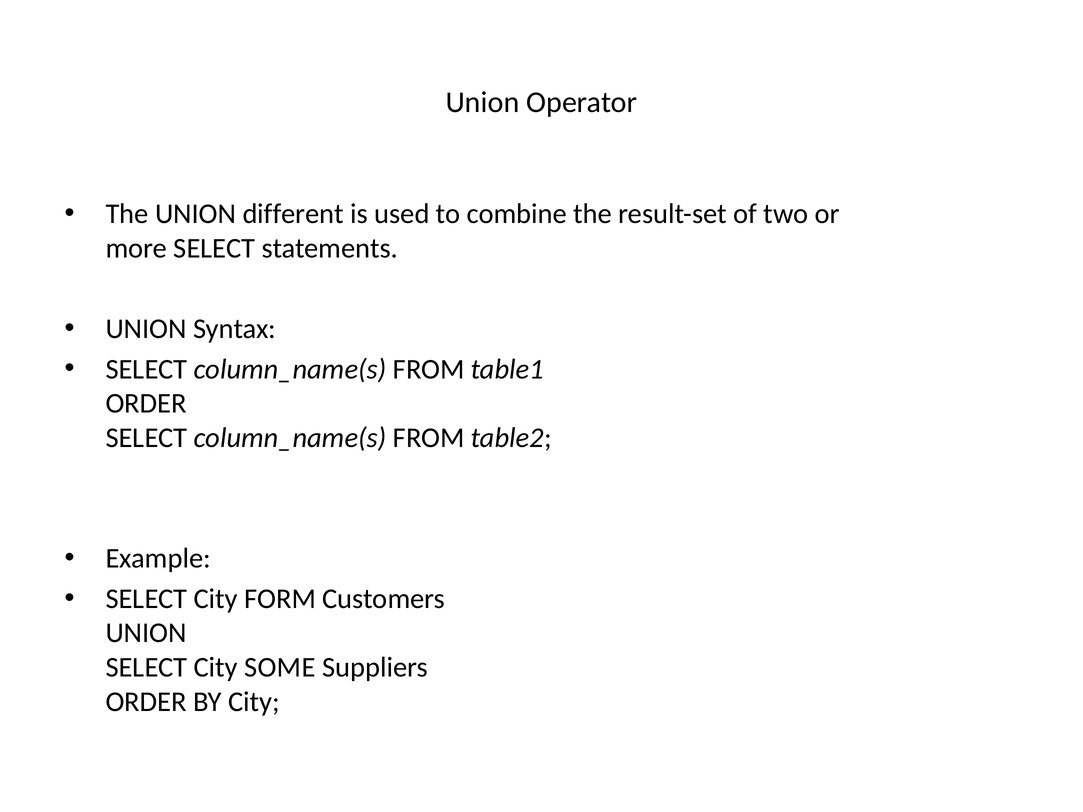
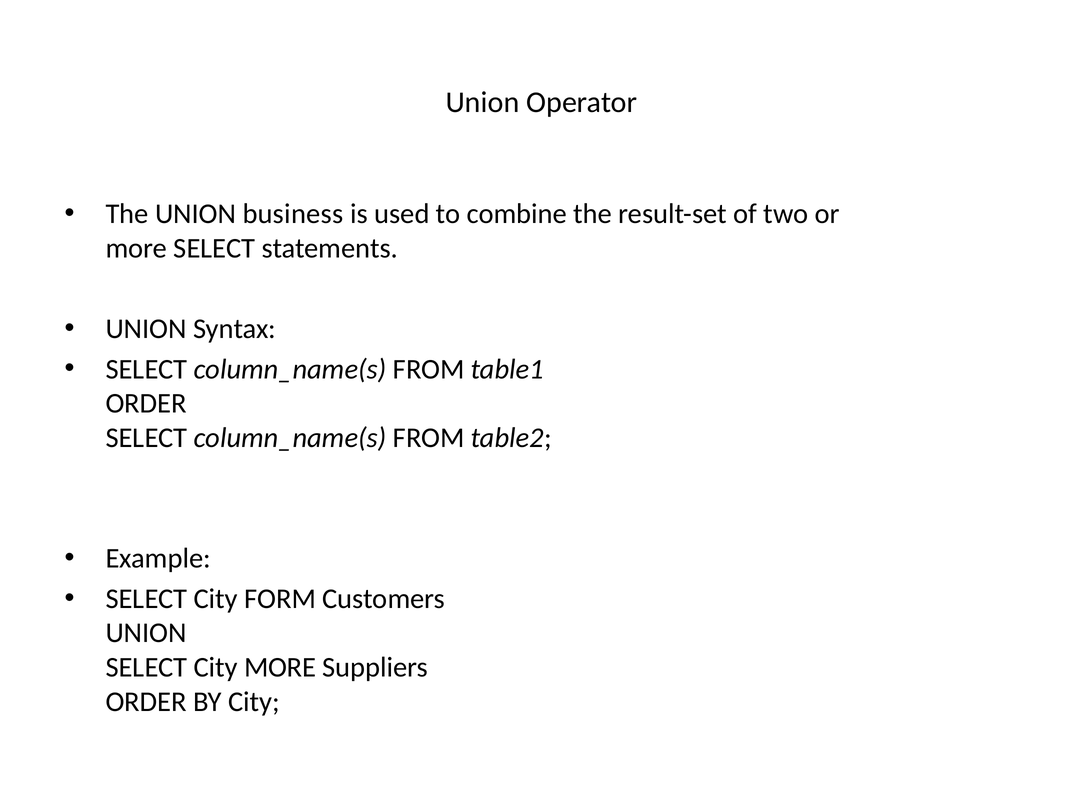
different: different -> business
City SOME: SOME -> MORE
